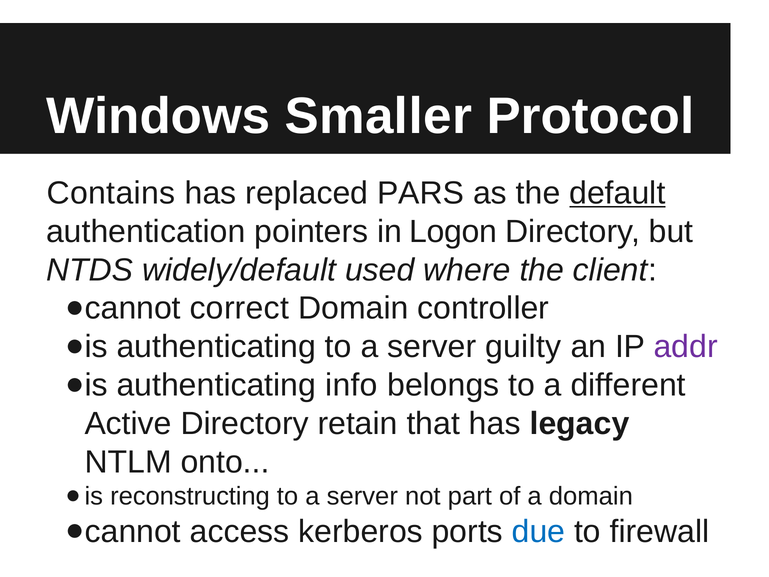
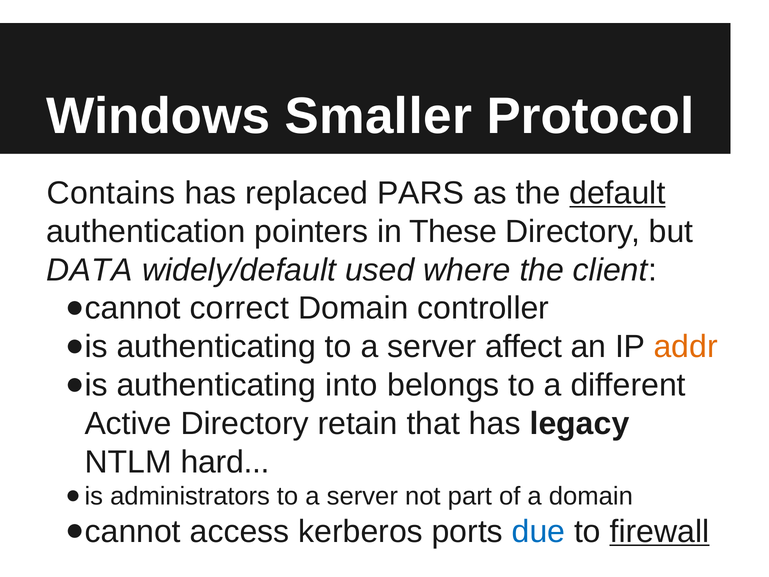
Logon: Logon -> These
NTDS: NTDS -> DATA
guilty: guilty -> affect
addr colour: purple -> orange
info: info -> into
onto: onto -> hard
reconstructing: reconstructing -> administrators
firewall underline: none -> present
